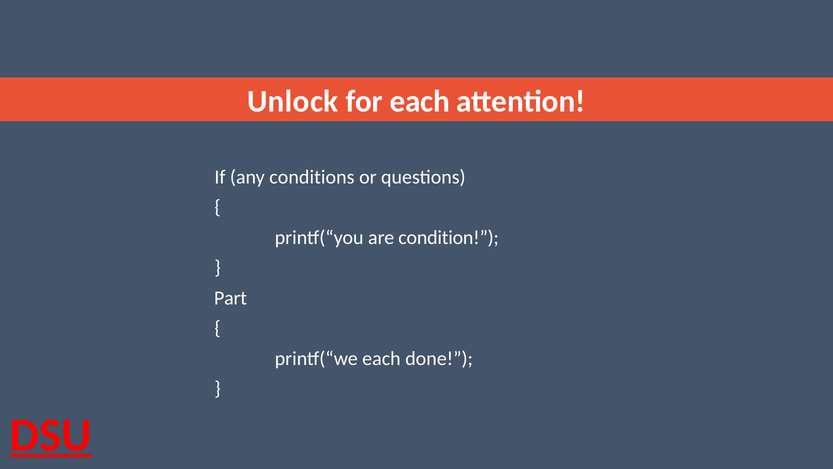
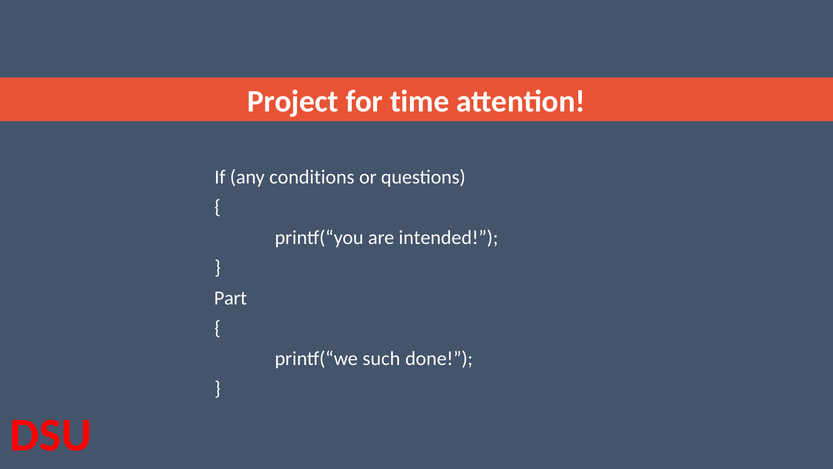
Unlock: Unlock -> Project
for each: each -> time
condition: condition -> intended
printf(“we each: each -> such
DSU underline: present -> none
